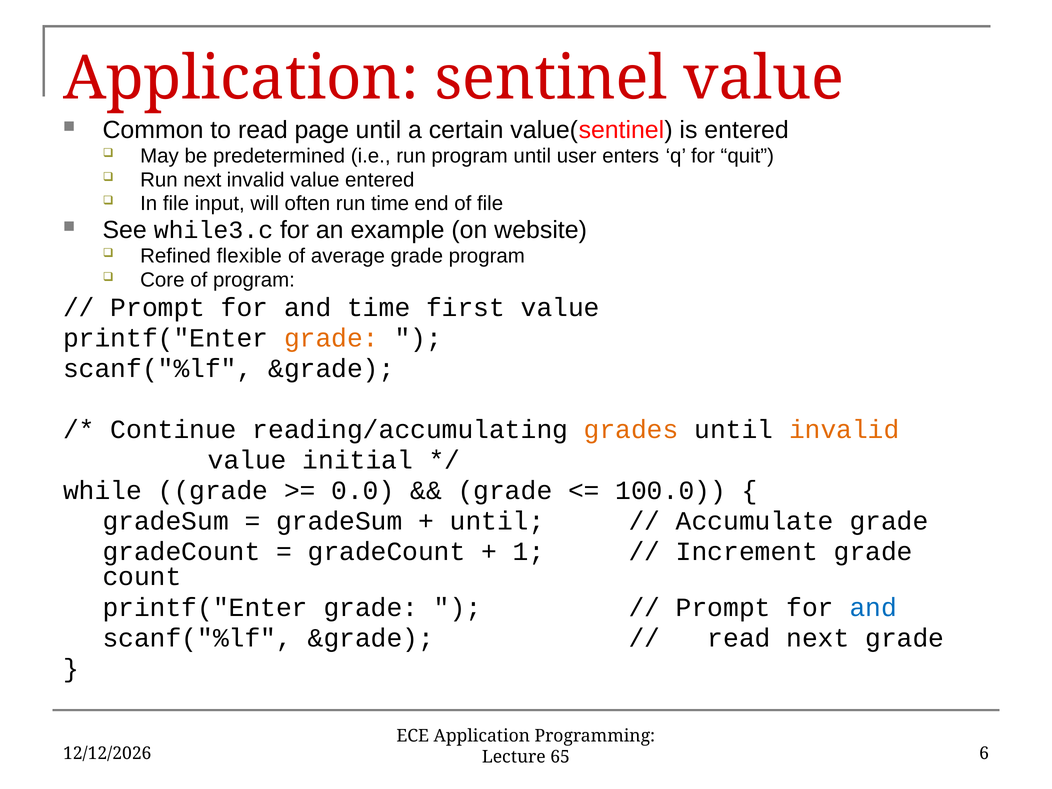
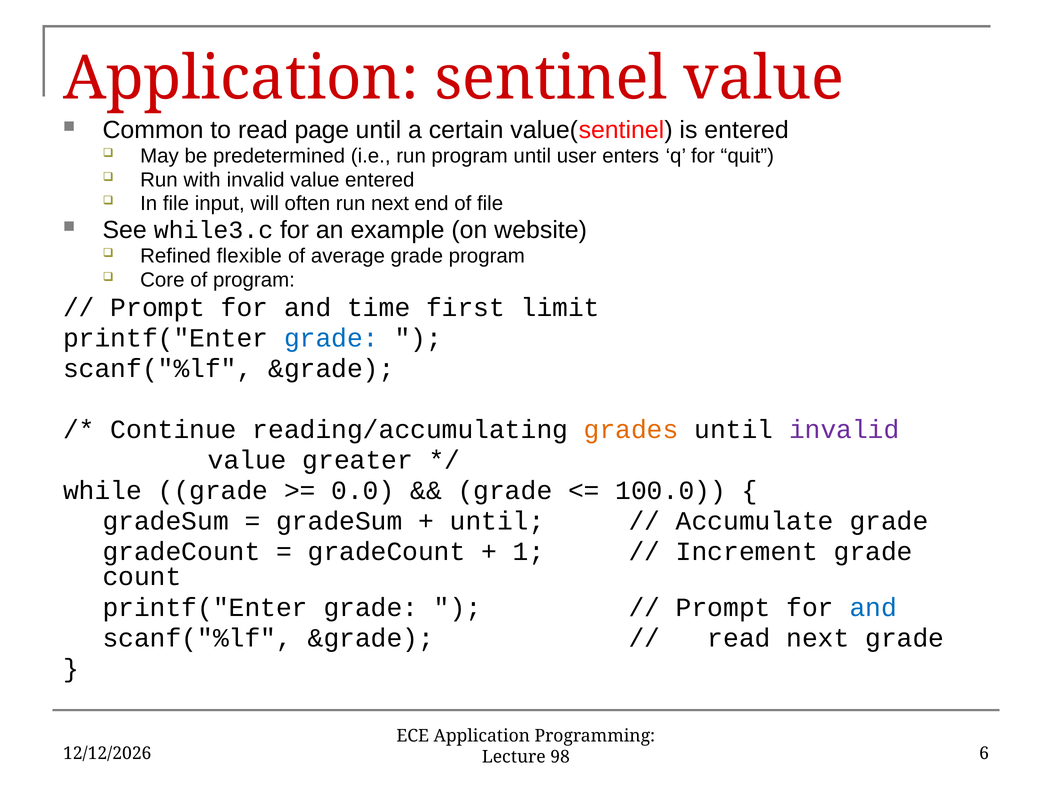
Run next: next -> with
run time: time -> next
first value: value -> limit
grade at (331, 338) colour: orange -> blue
invalid at (844, 429) colour: orange -> purple
initial: initial -> greater
65: 65 -> 98
